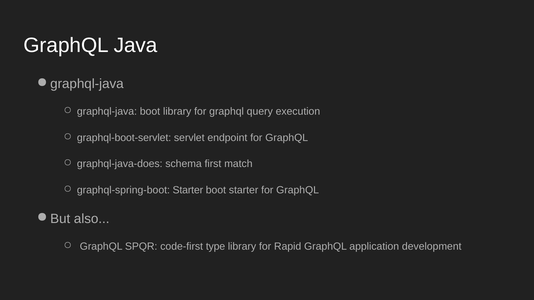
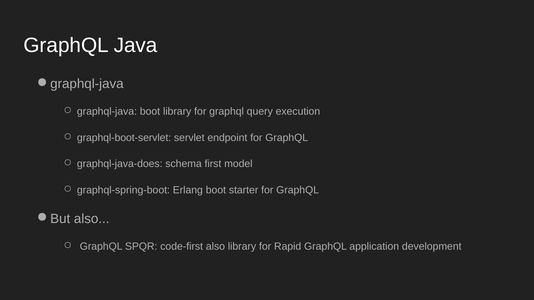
match: match -> model
graphql-spring-boot Starter: Starter -> Erlang
code-first type: type -> also
